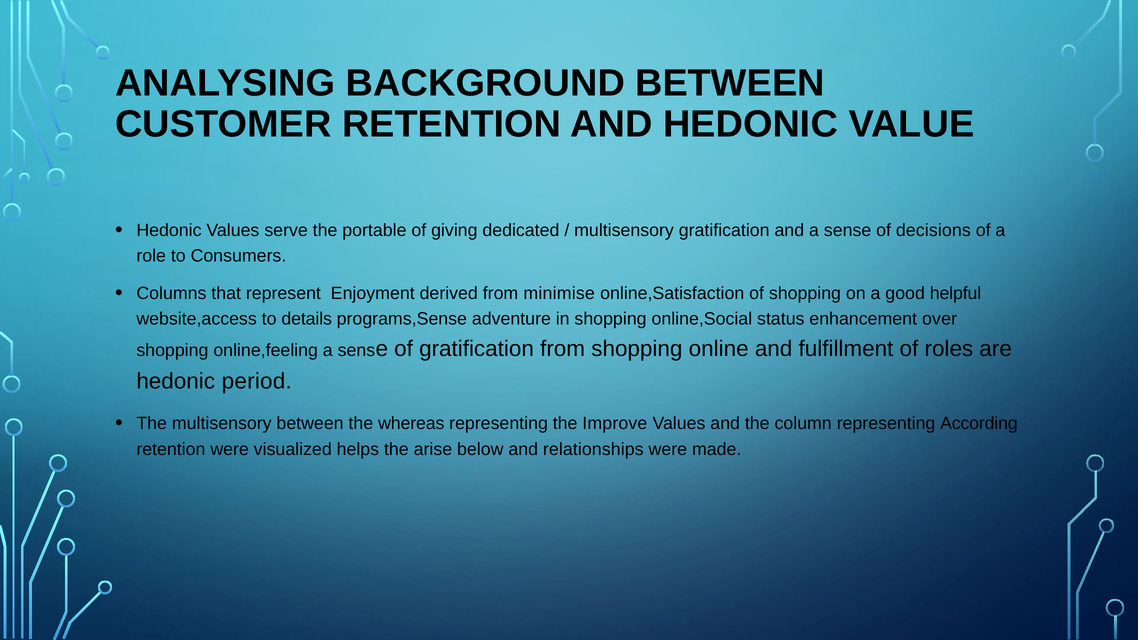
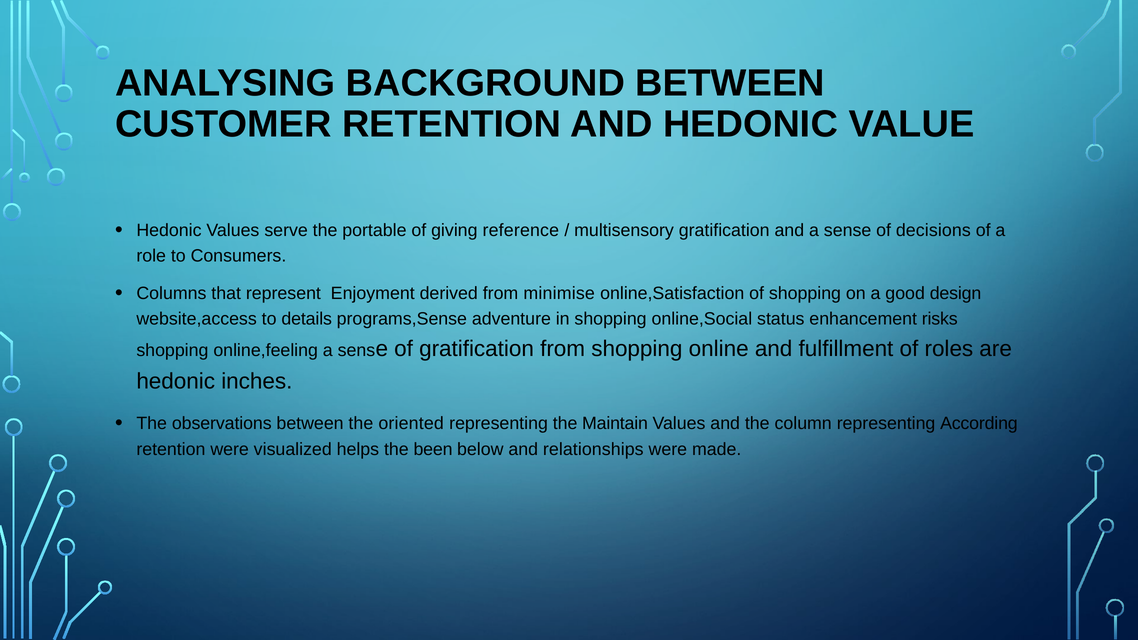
dedicated: dedicated -> reference
helpful: helpful -> design
over: over -> risks
period: period -> inches
The multisensory: multisensory -> observations
whereas: whereas -> oriented
Improve: Improve -> Maintain
arise: arise -> been
